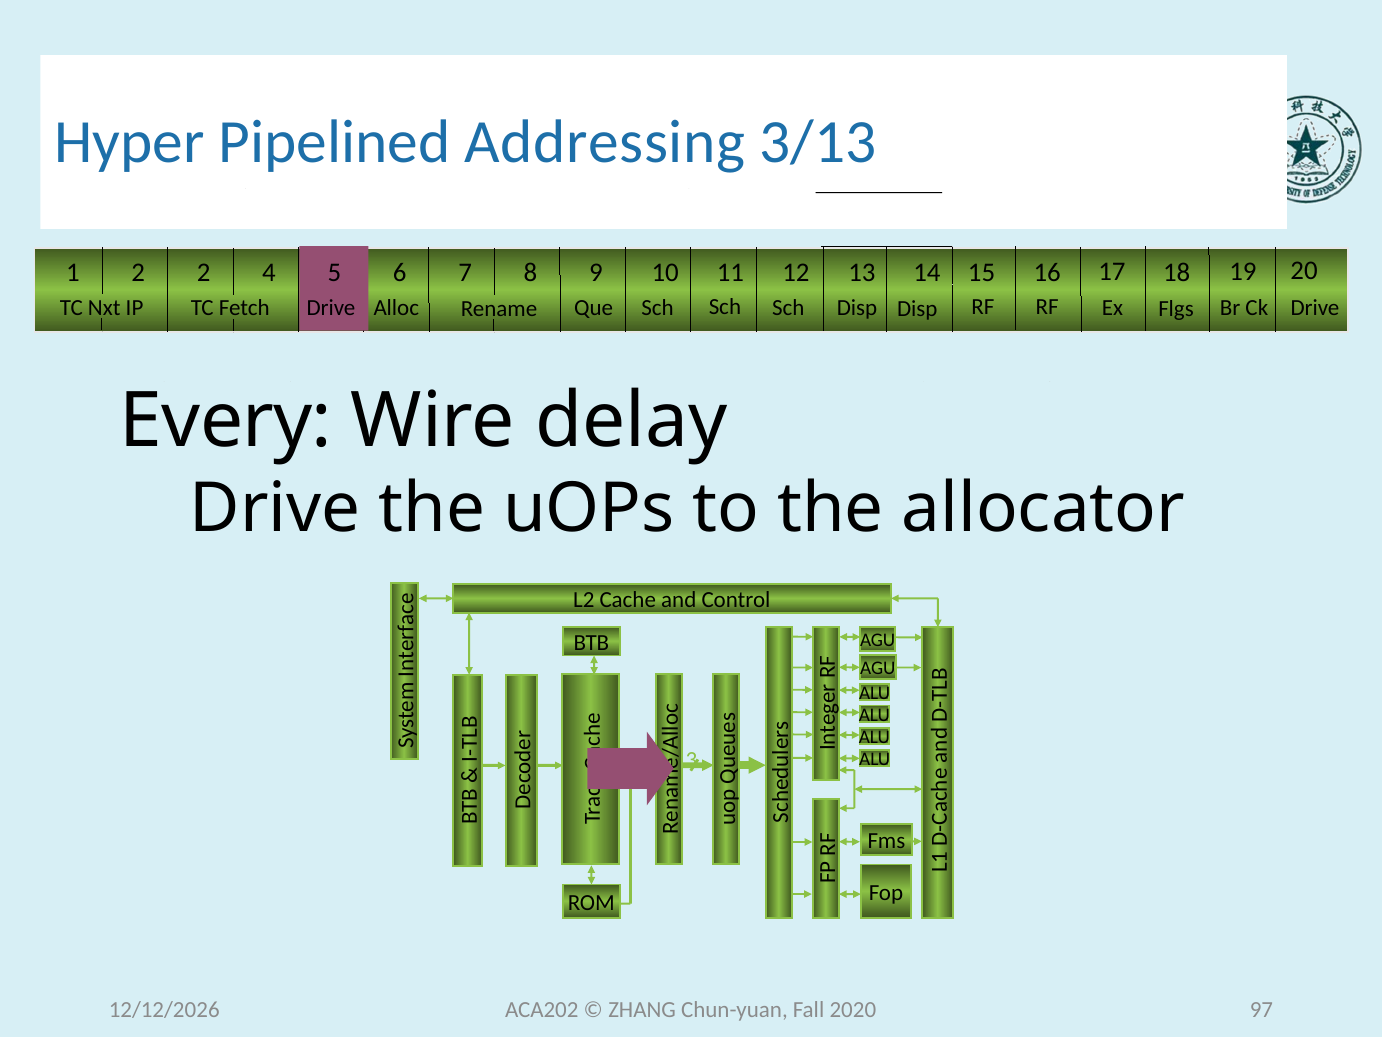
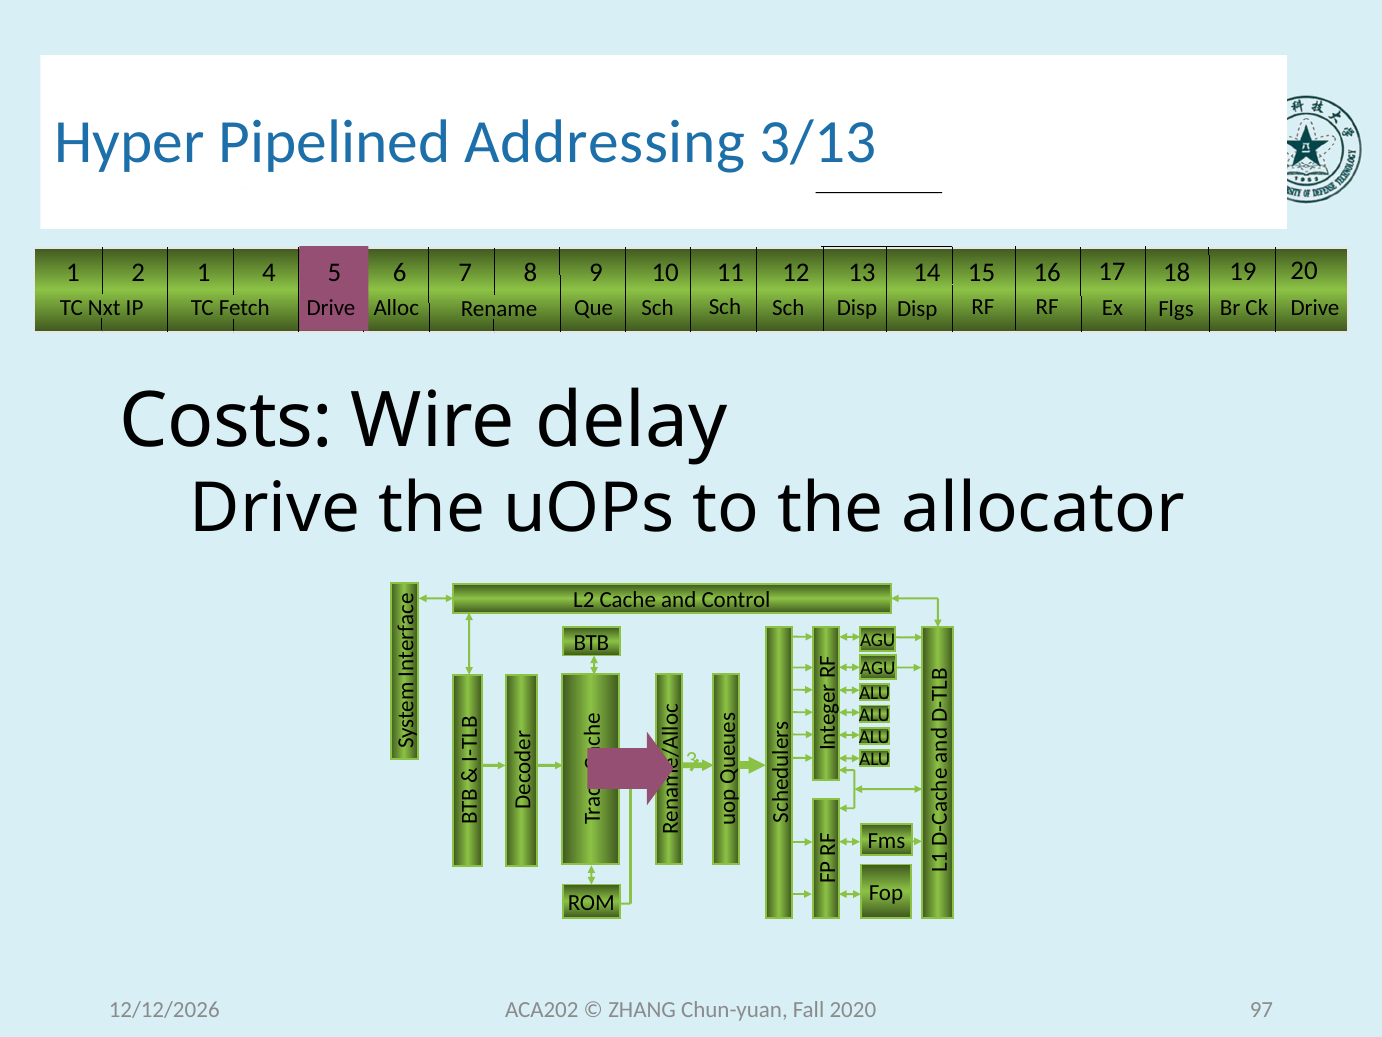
2 2: 2 -> 1
Every: Every -> Costs
